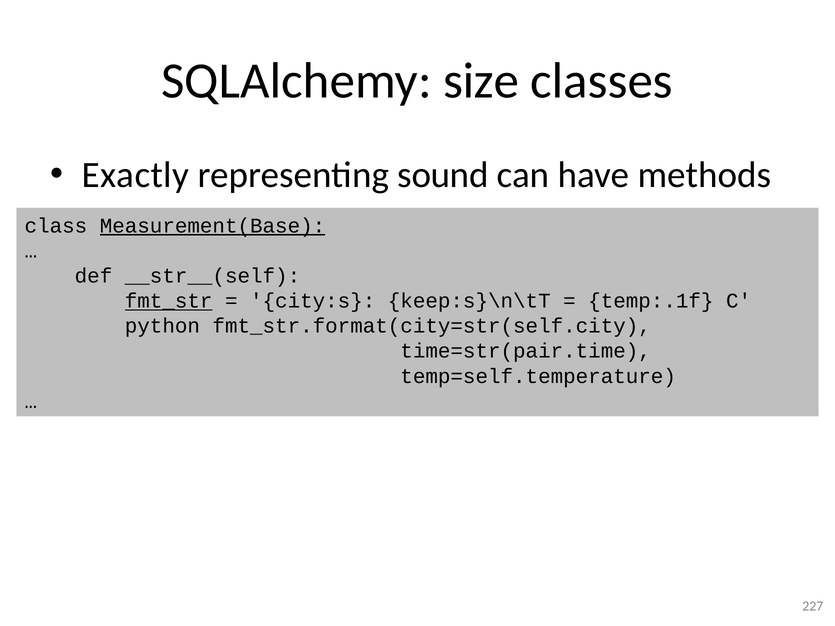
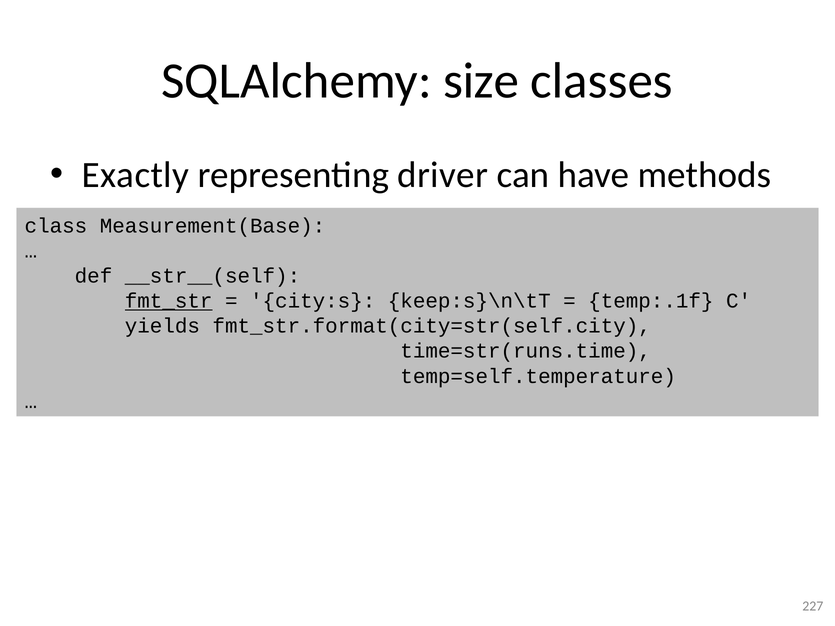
sound: sound -> driver
Measurement(Base underline: present -> none
python: python -> yields
time=str(pair.time: time=str(pair.time -> time=str(runs.time
